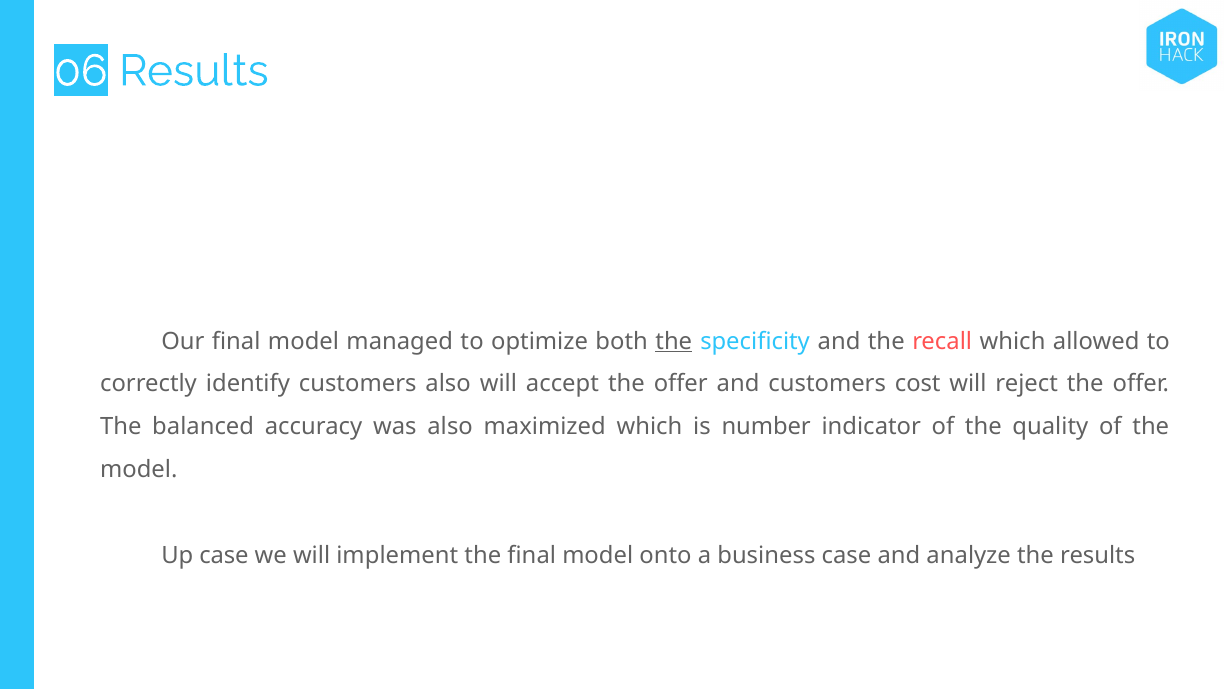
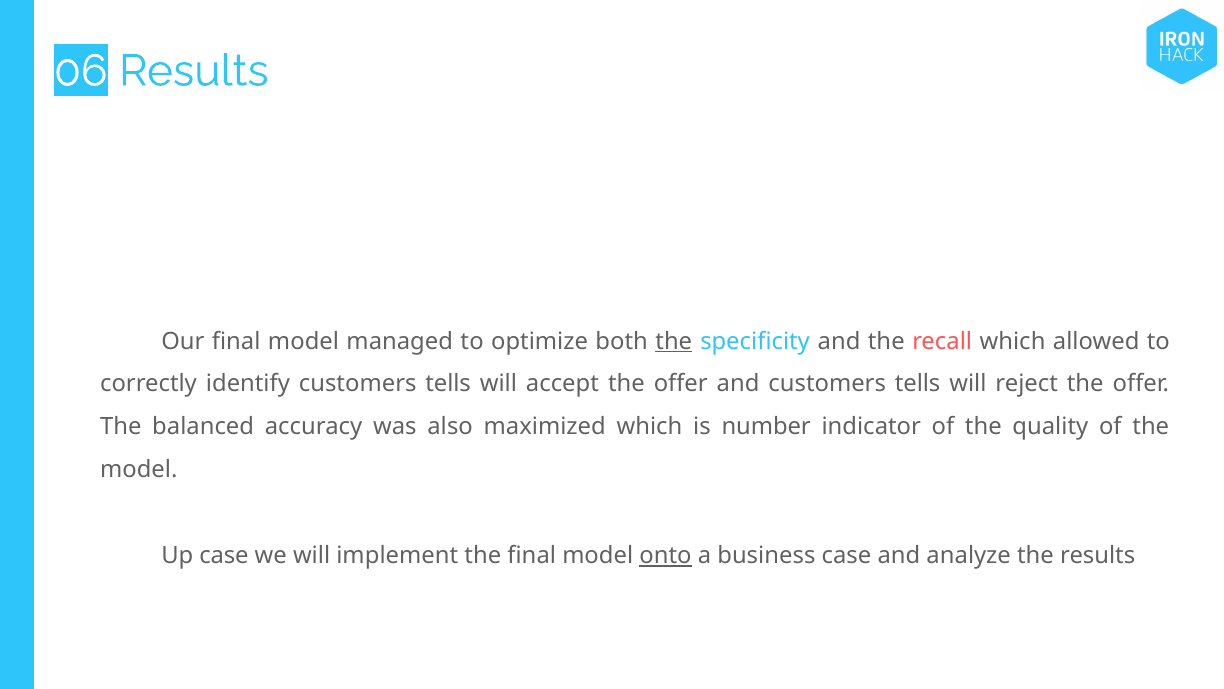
identify customers also: also -> tells
and customers cost: cost -> tells
onto underline: none -> present
